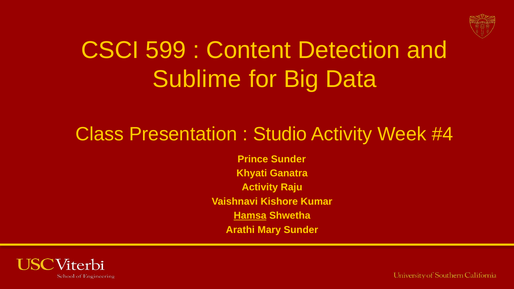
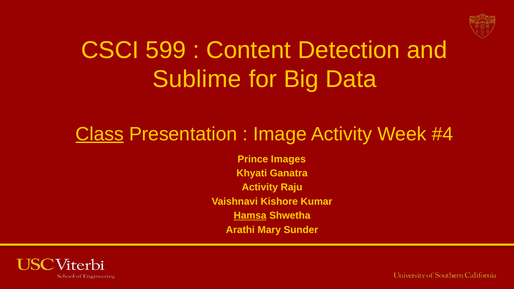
Class underline: none -> present
Studio: Studio -> Image
Prince Sunder: Sunder -> Images
